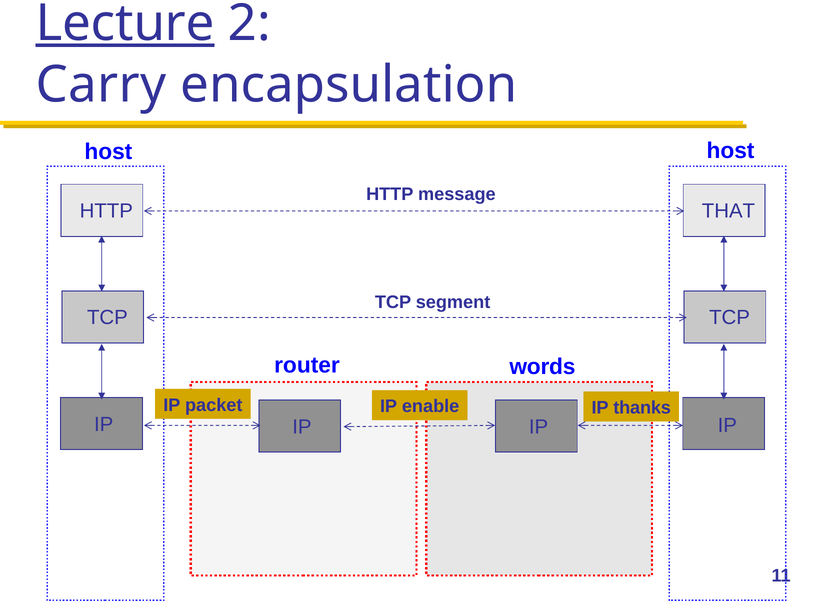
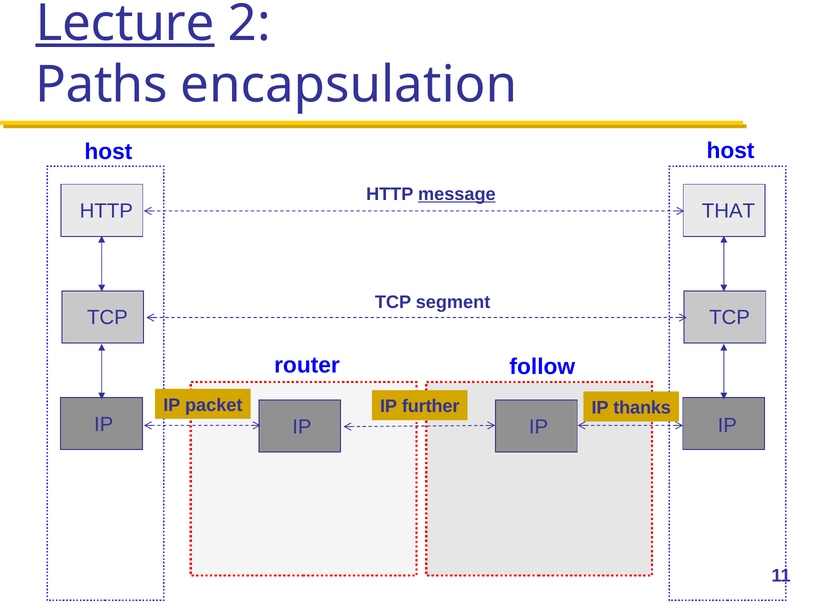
Carry: Carry -> Paths
message underline: none -> present
words: words -> follow
enable: enable -> further
